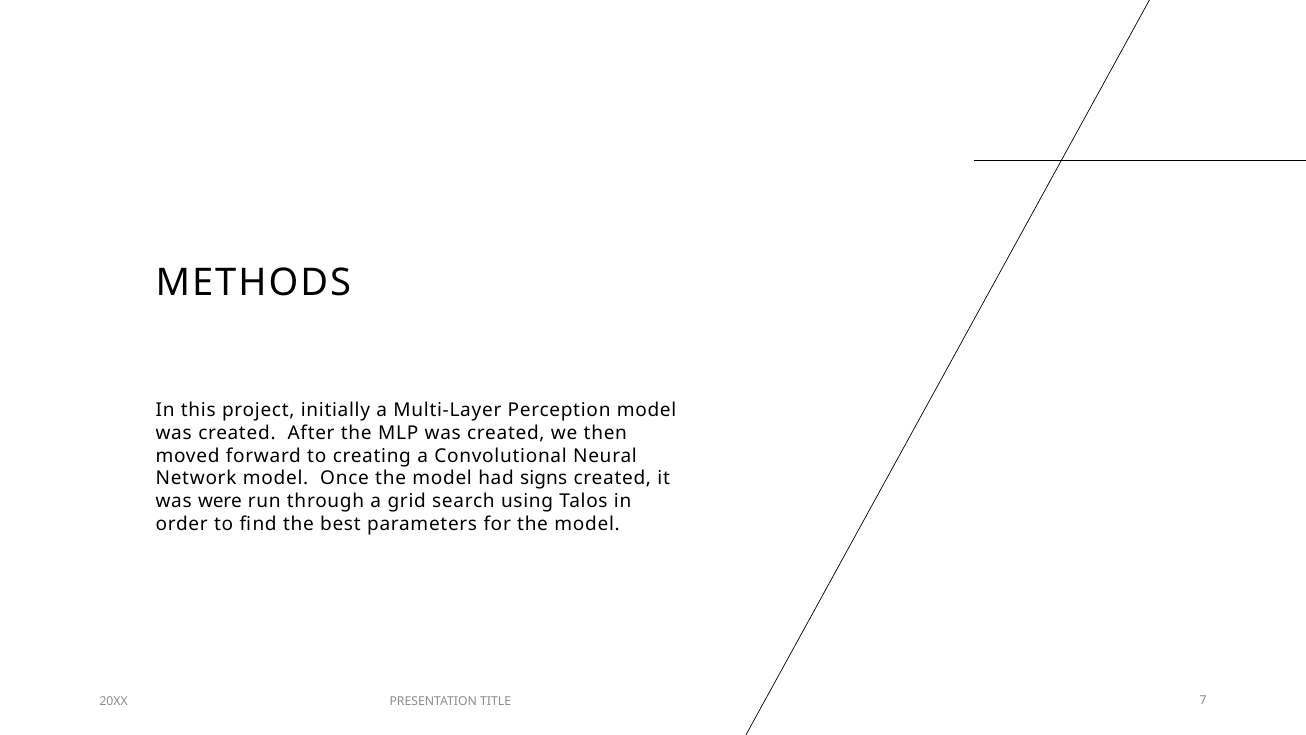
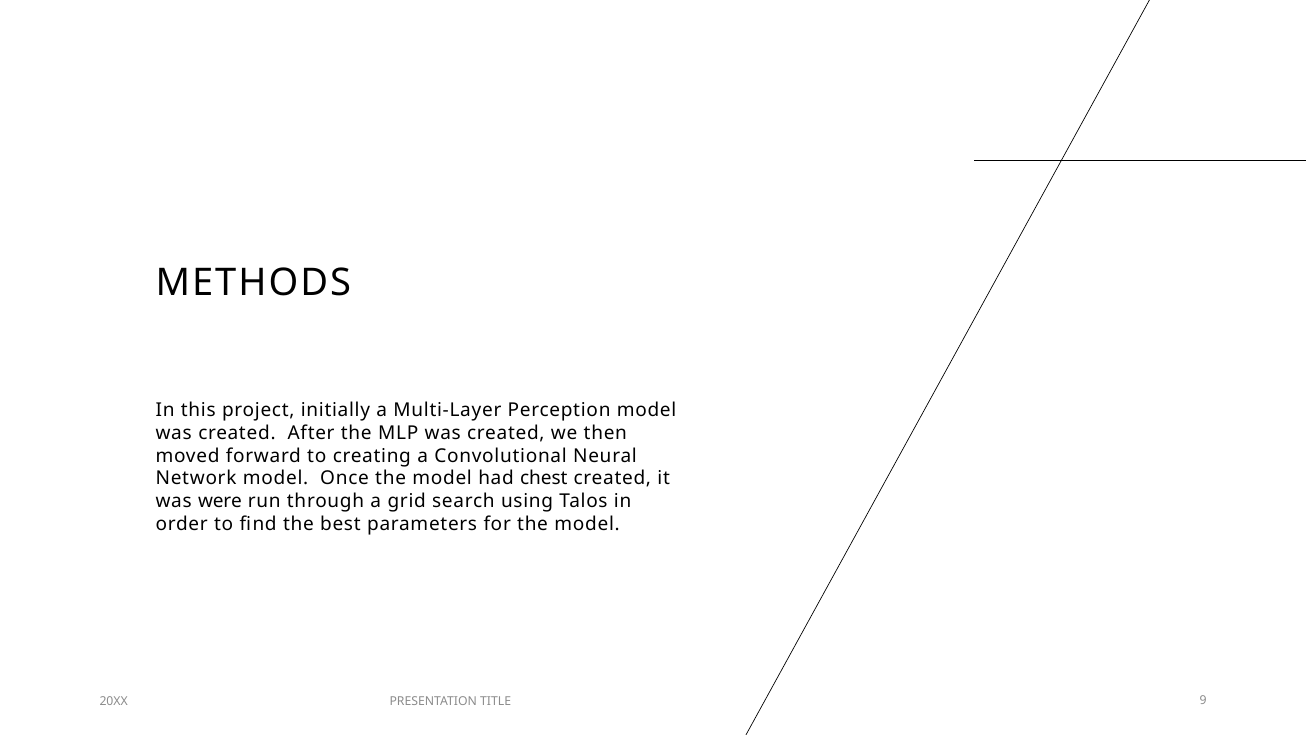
signs: signs -> chest
7: 7 -> 9
